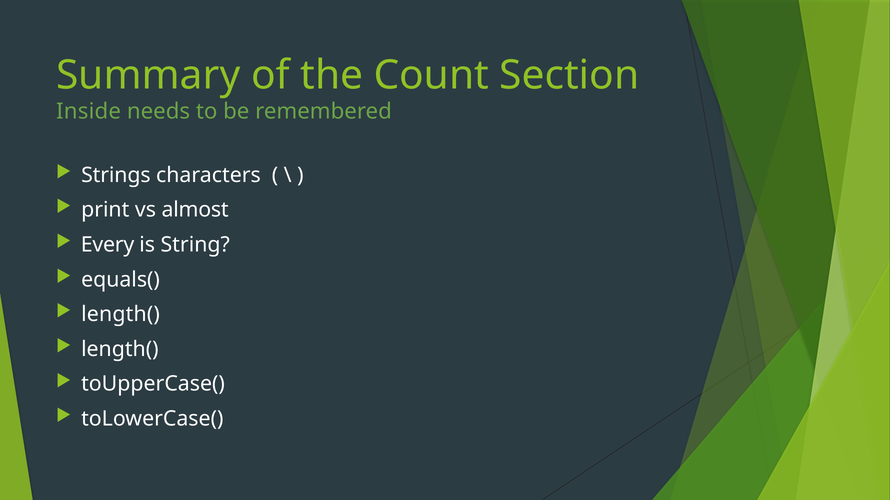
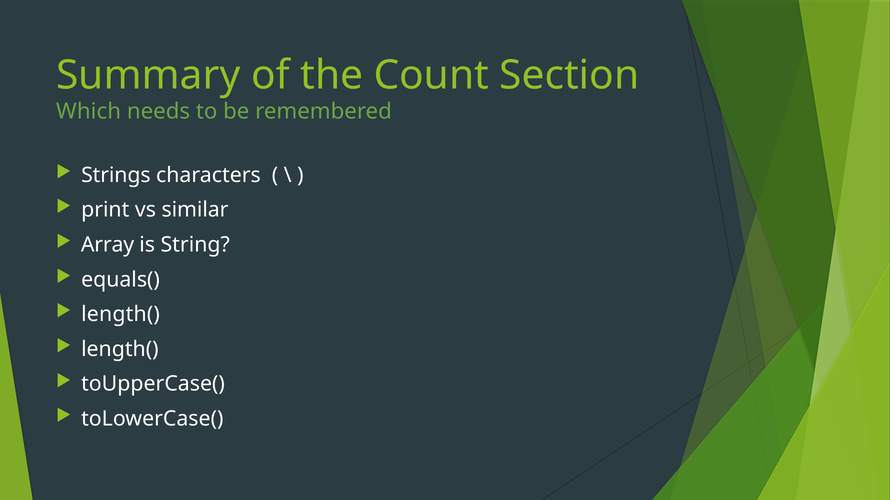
Inside: Inside -> Which
almost: almost -> similar
Every: Every -> Array
